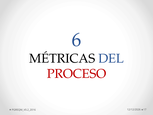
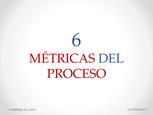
MÉTRICAS colour: black -> red
